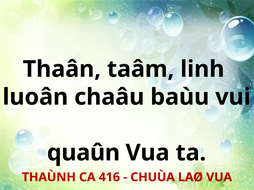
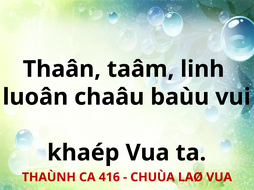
quaûn: quaûn -> khaép
